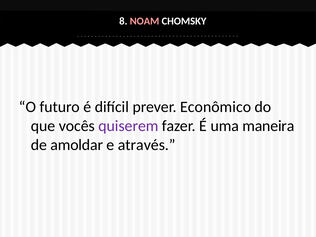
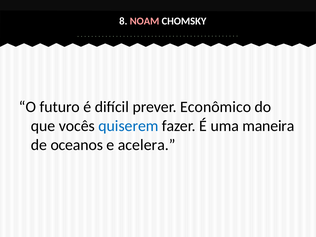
quiserem colour: purple -> blue
amoldar: amoldar -> oceanos
através: através -> acelera
